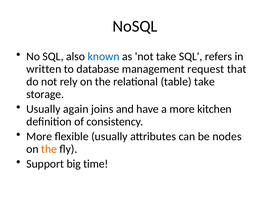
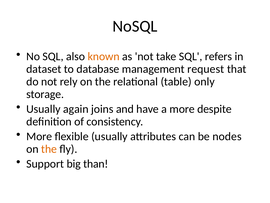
known colour: blue -> orange
written: written -> dataset
table take: take -> only
kitchen: kitchen -> despite
time: time -> than
